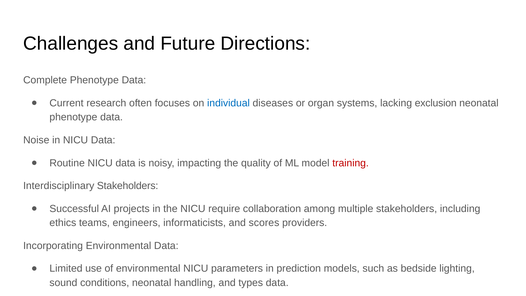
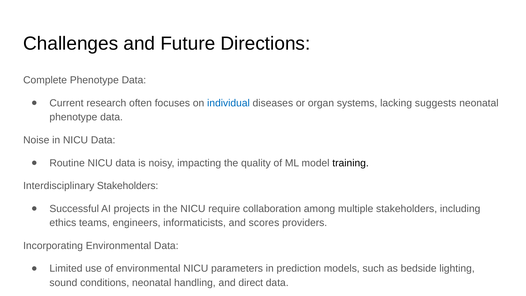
exclusion: exclusion -> suggests
training colour: red -> black
types: types -> direct
